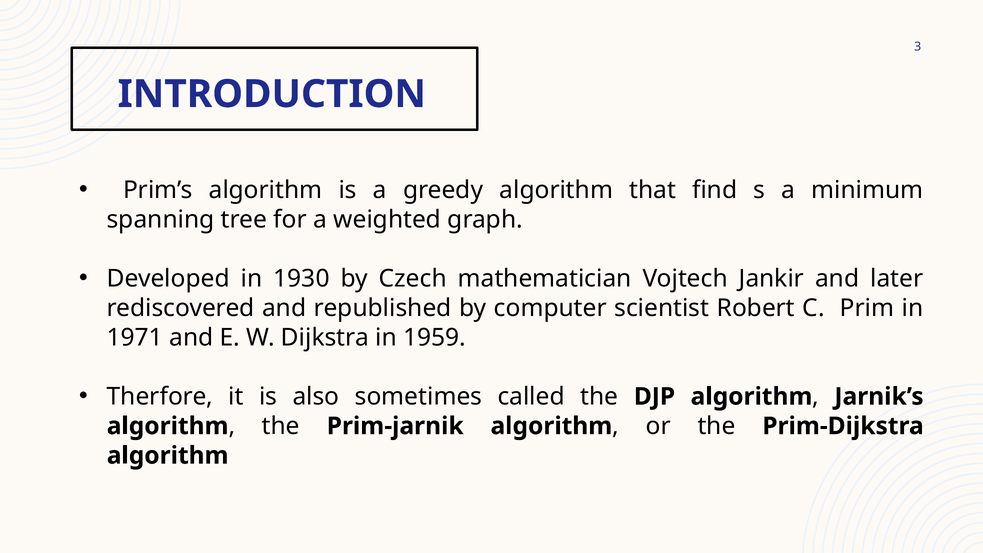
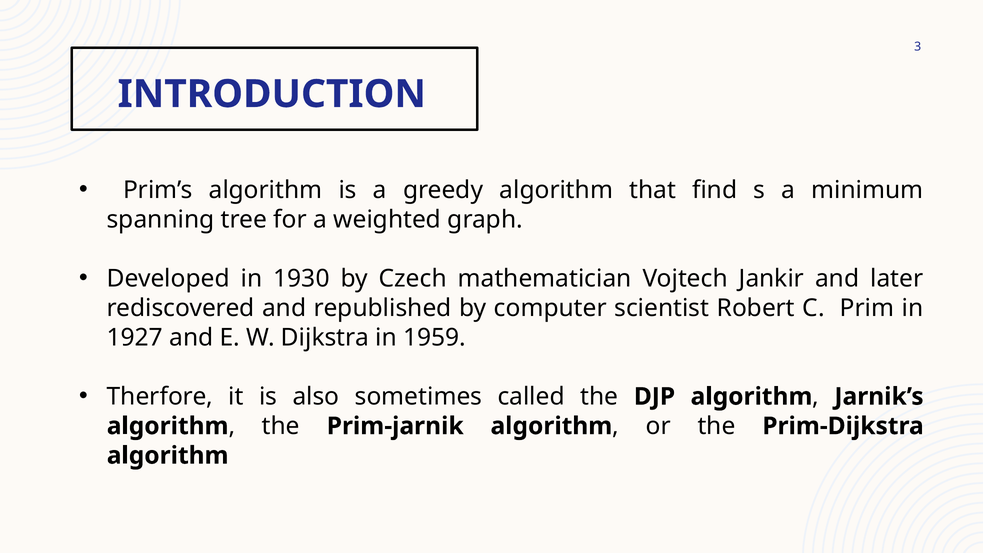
1971: 1971 -> 1927
